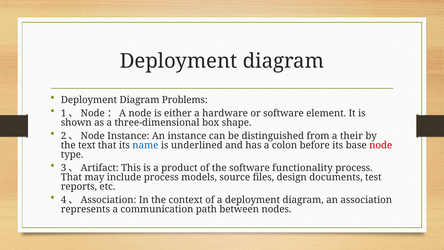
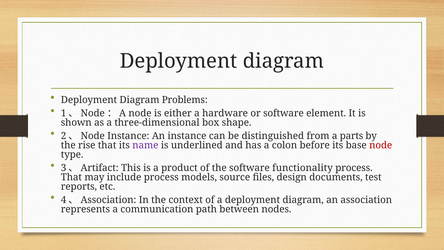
their: their -> parts
text: text -> rise
name colour: blue -> purple
